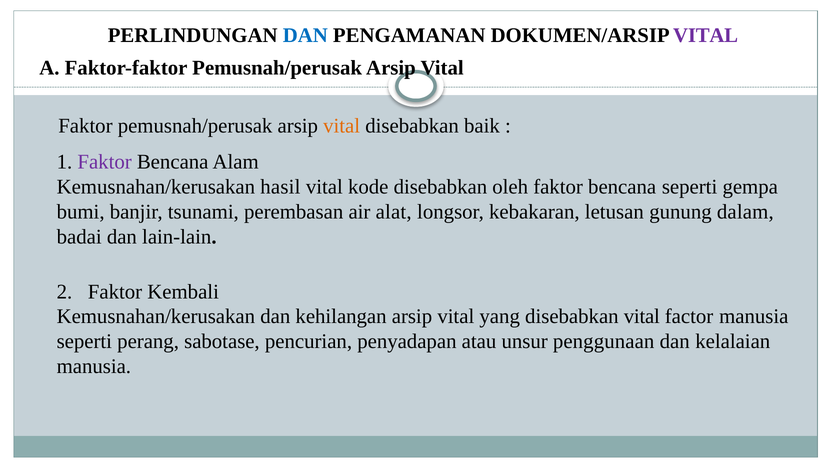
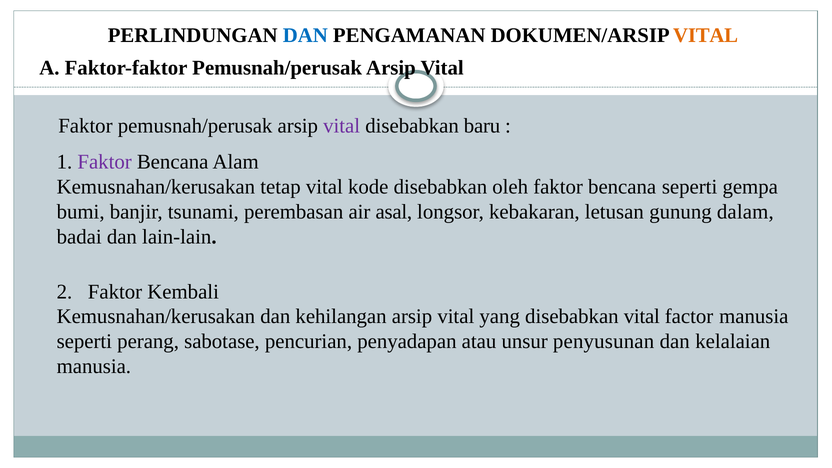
VITAL at (706, 36) colour: purple -> orange
vital at (342, 126) colour: orange -> purple
baik: baik -> baru
hasil: hasil -> tetap
alat: alat -> asal
penggunaan: penggunaan -> penyusunan
